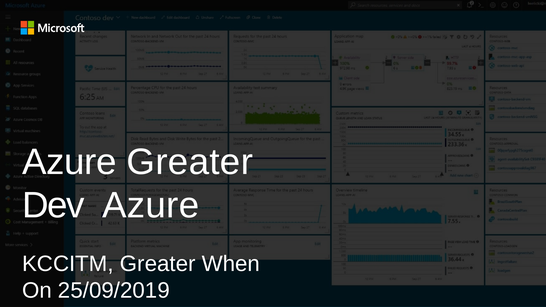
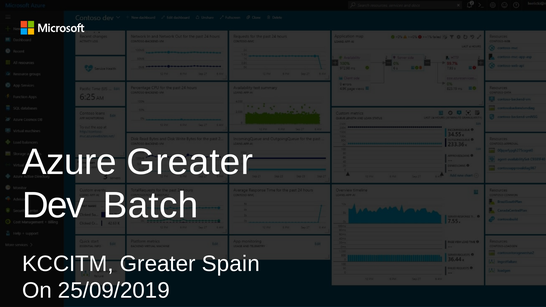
Dev Azure: Azure -> Batch
When: When -> Spain
